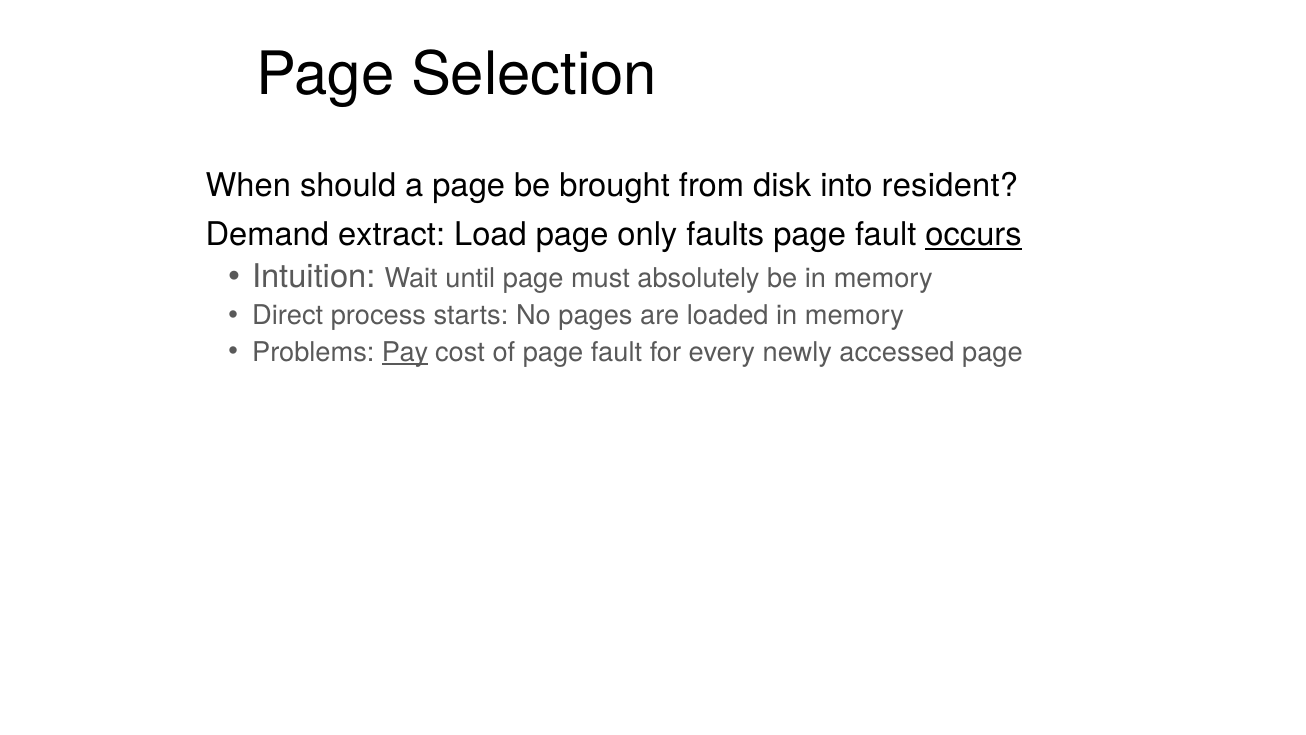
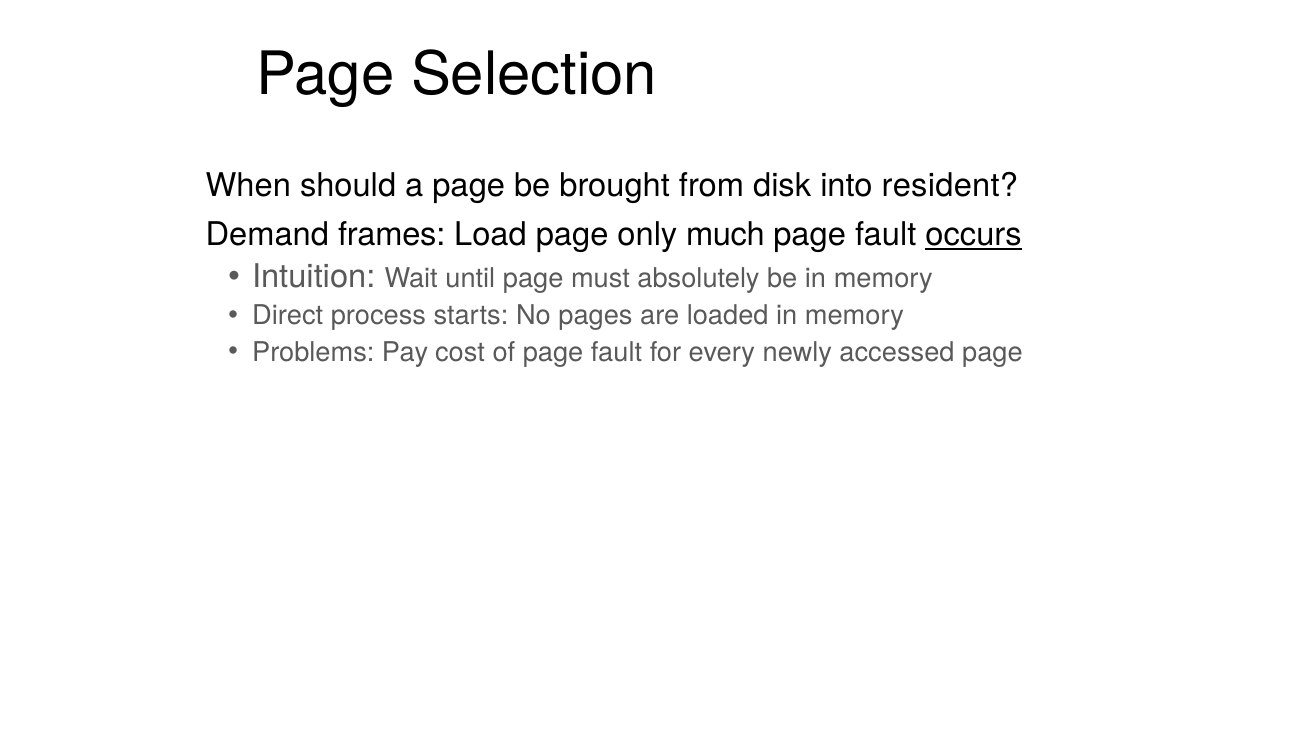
extract: extract -> frames
faults: faults -> much
Pay underline: present -> none
